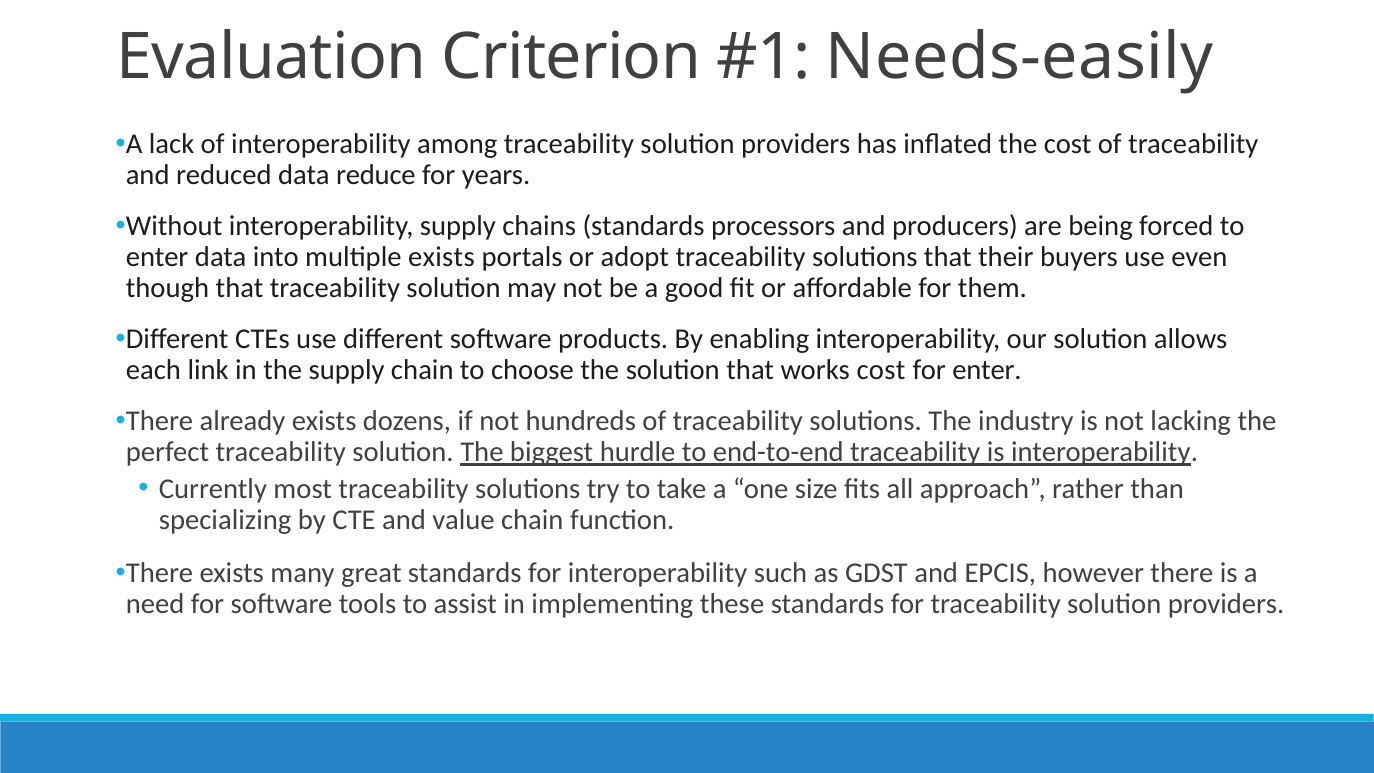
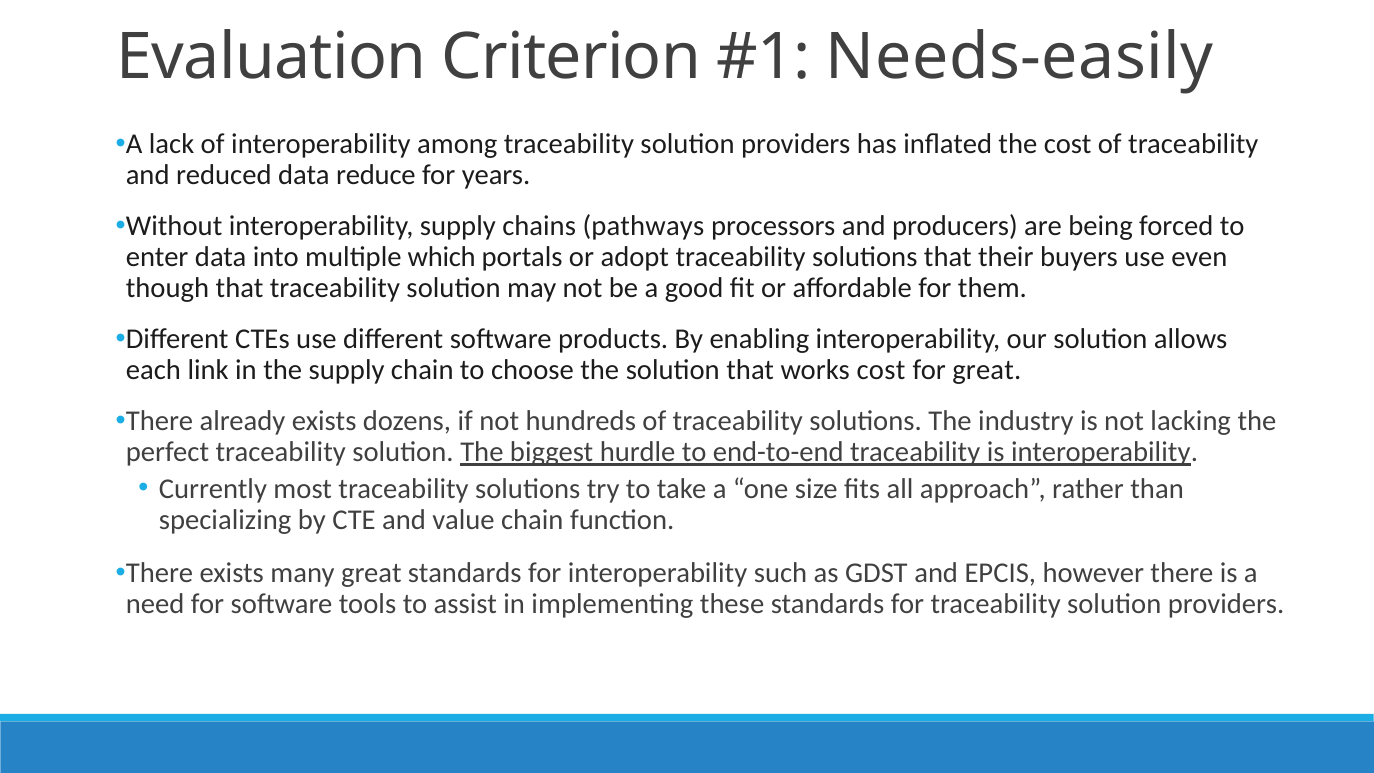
chains standards: standards -> pathways
multiple exists: exists -> which
for enter: enter -> great
